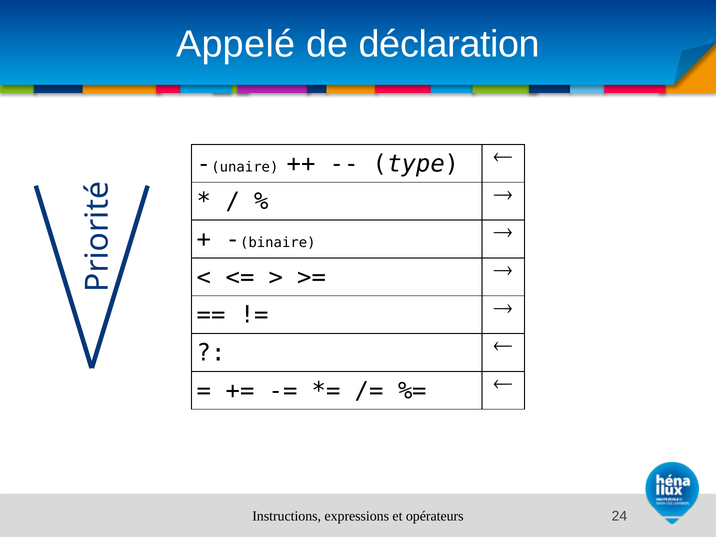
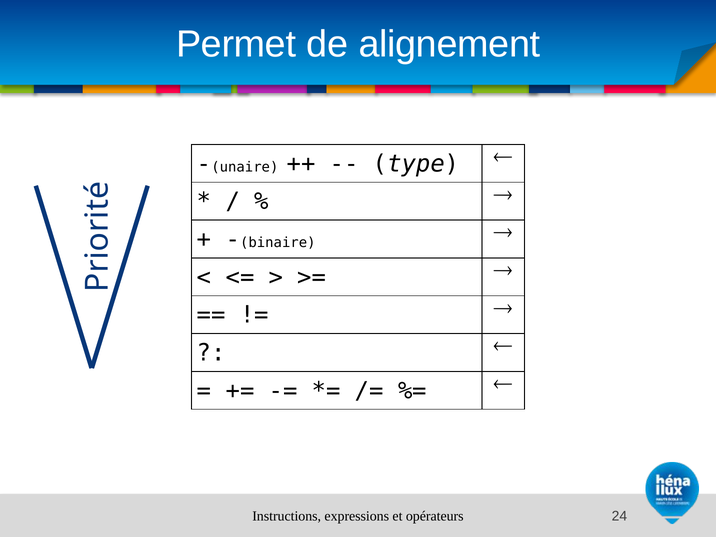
Appelé: Appelé -> Permet
déclaration: déclaration -> alignement
